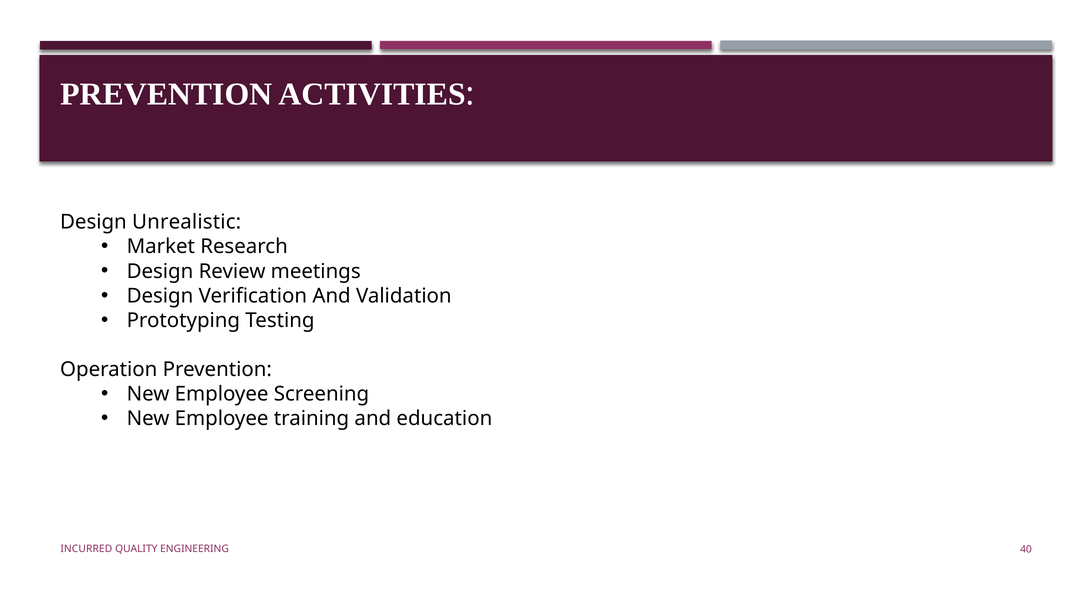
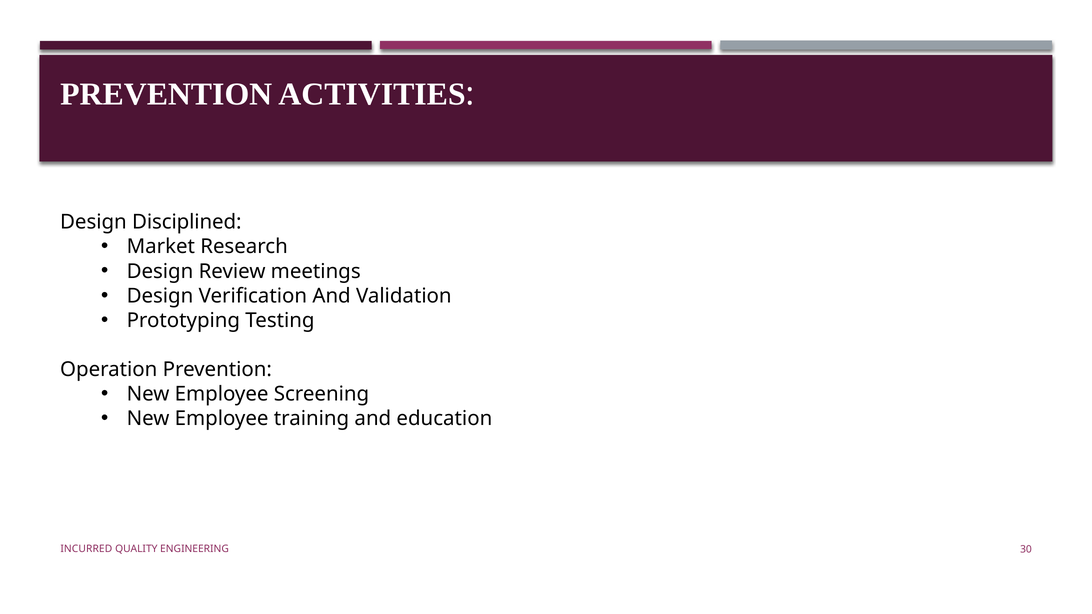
Unrealistic: Unrealistic -> Disciplined
40: 40 -> 30
